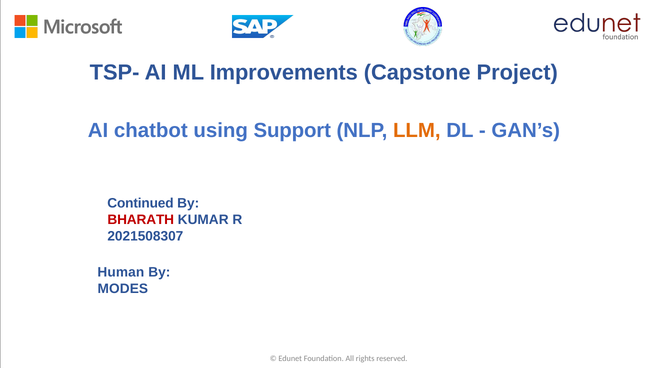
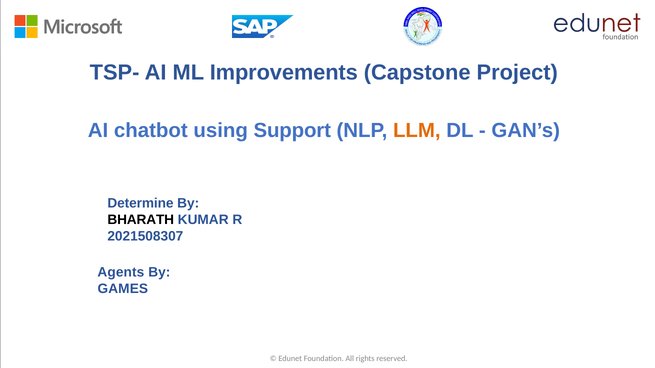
Continued: Continued -> Determine
BHARATH colour: red -> black
Human: Human -> Agents
MODES: MODES -> GAMES
